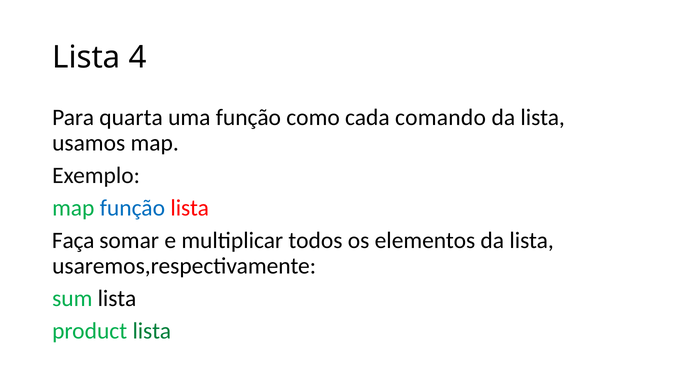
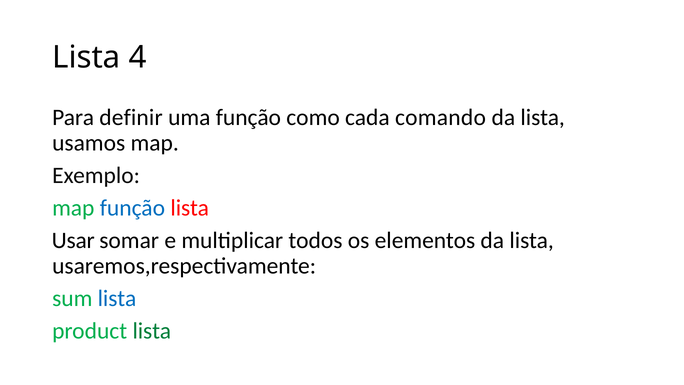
quarta: quarta -> definir
Faça: Faça -> Usar
lista at (117, 298) colour: black -> blue
